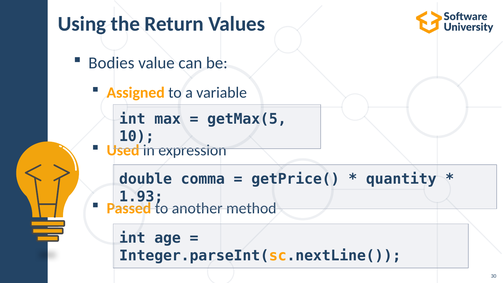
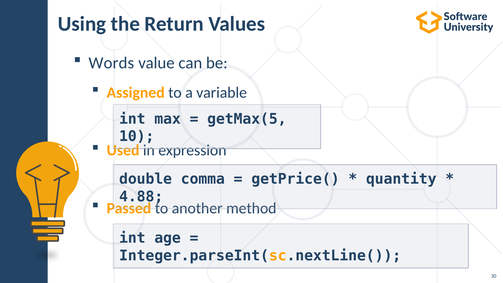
Bodies: Bodies -> Words
1.93: 1.93 -> 4.88
